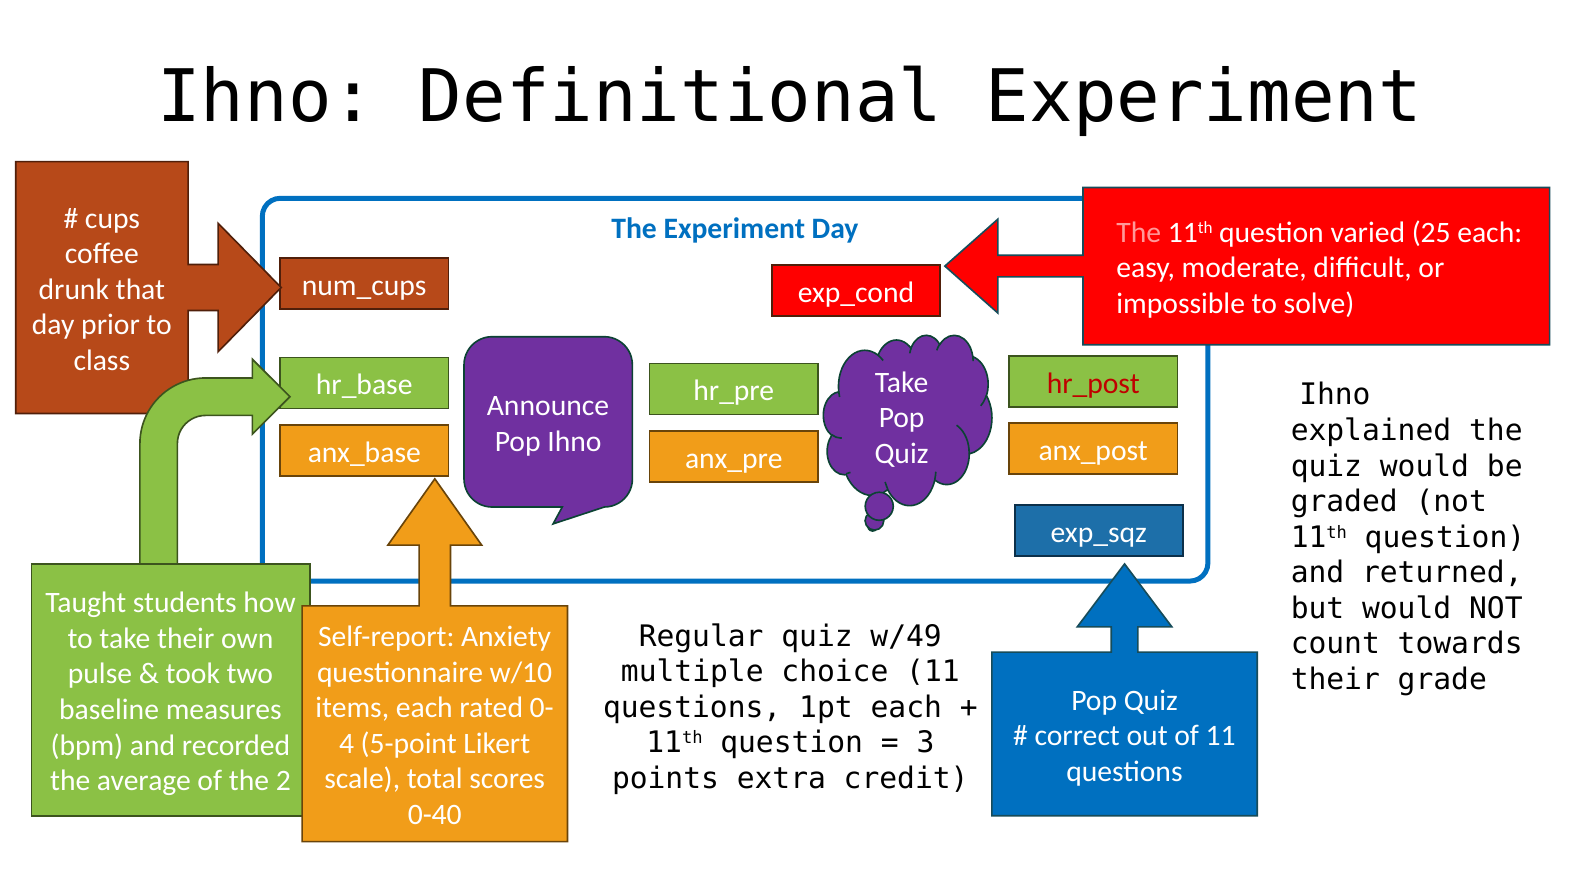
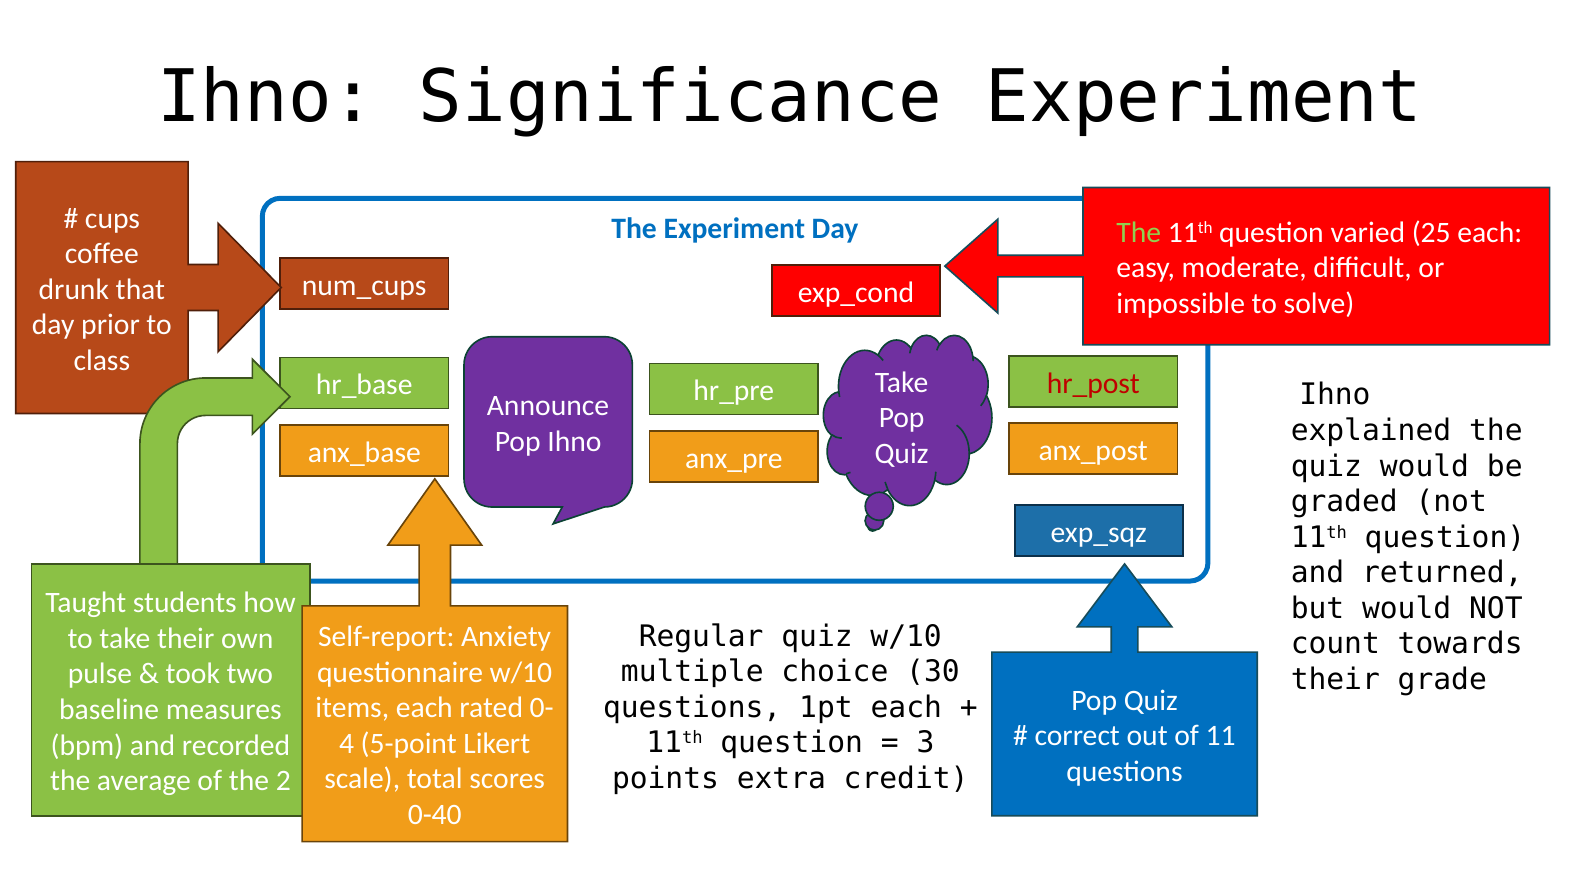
Definitional: Definitional -> Significance
The at (1139, 233) colour: pink -> light green
quiz w/49: w/49 -> w/10
choice 11: 11 -> 30
